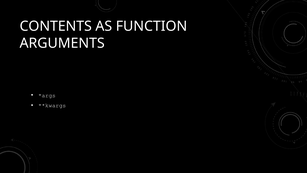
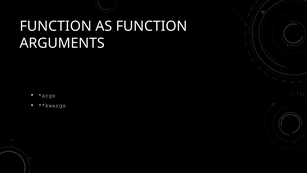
CONTENTS at (56, 26): CONTENTS -> FUNCTION
